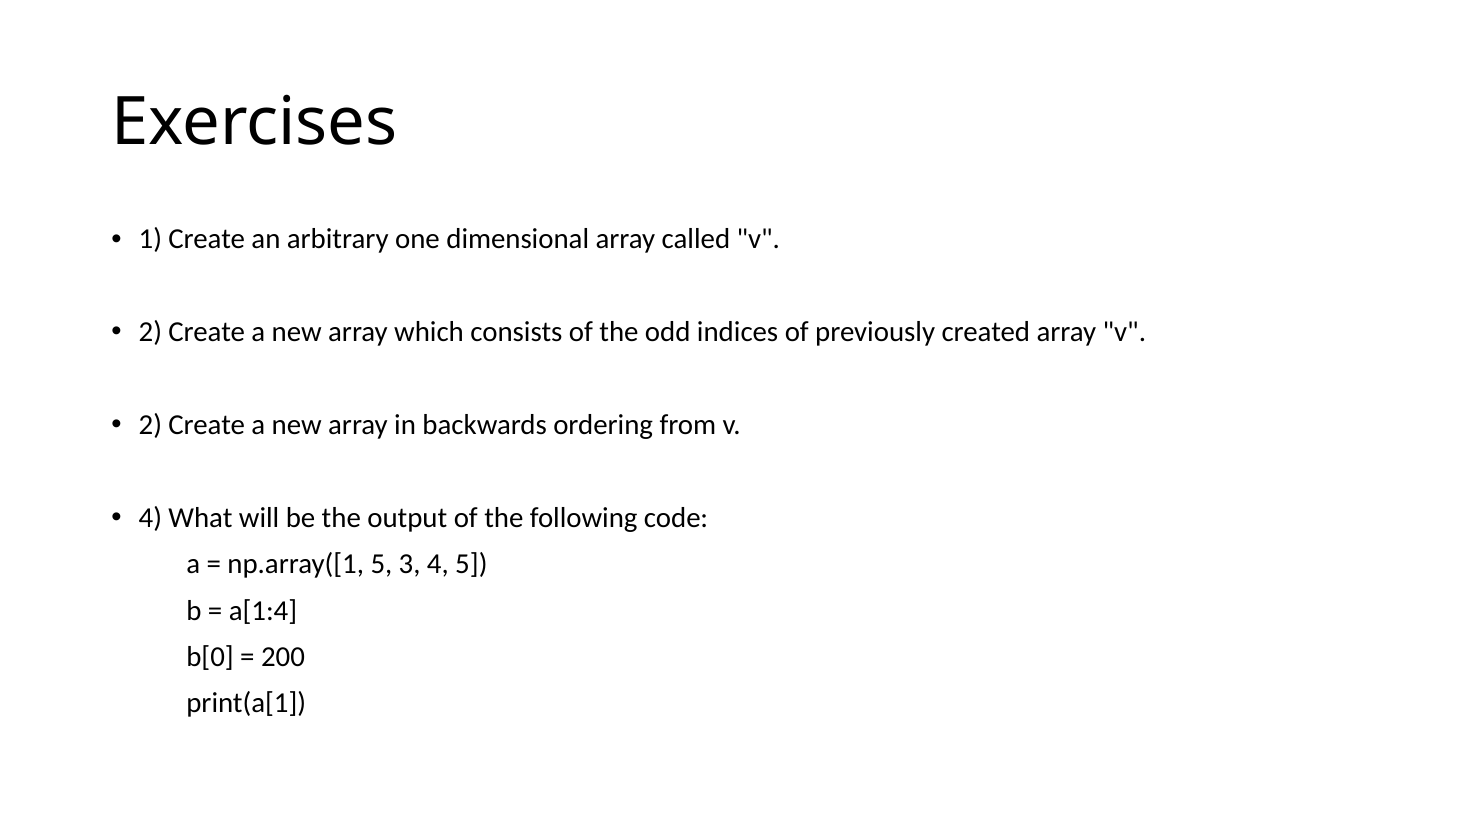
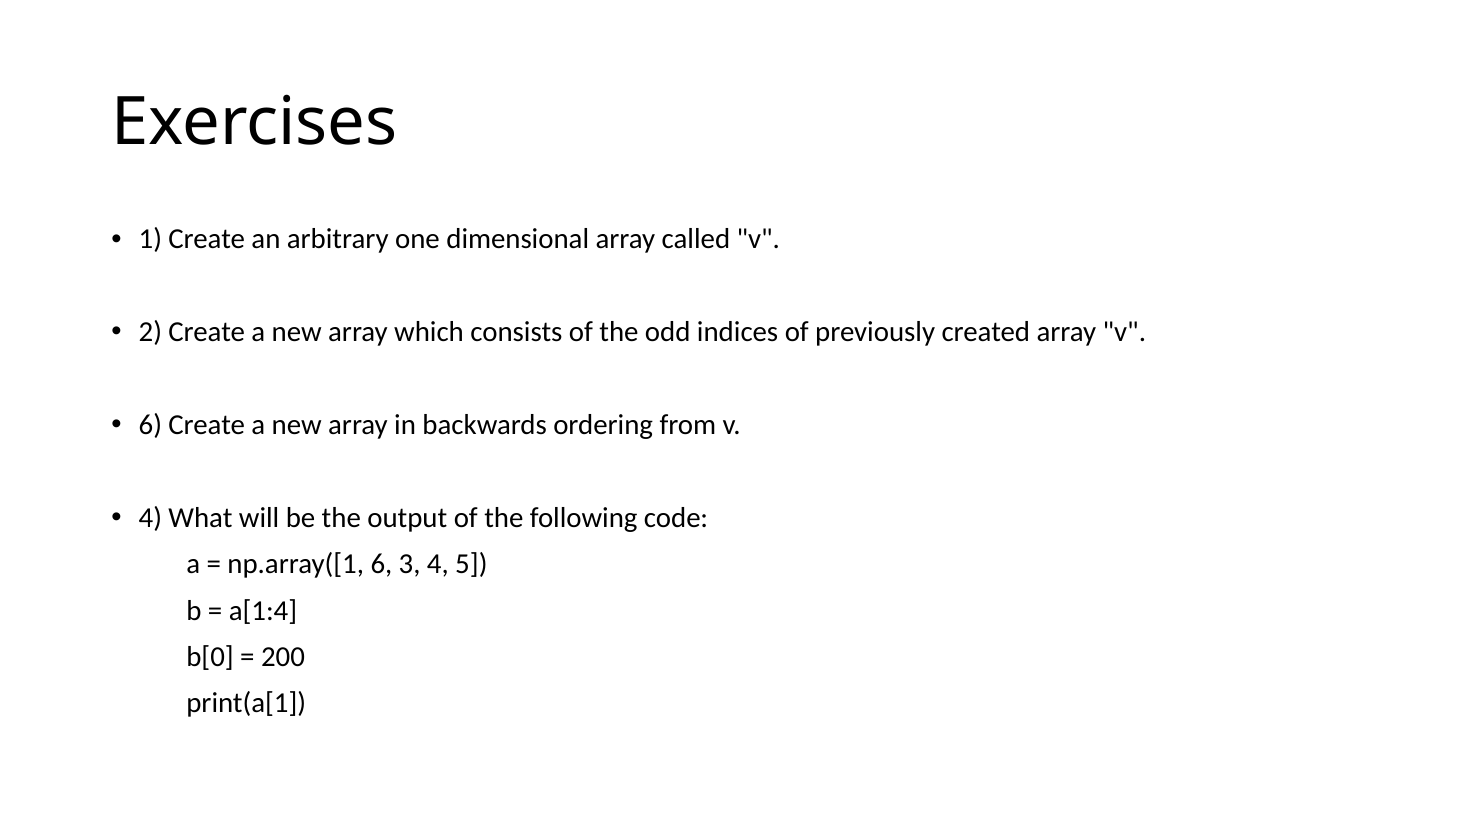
2 at (150, 425): 2 -> 6
np.array([1 5: 5 -> 6
